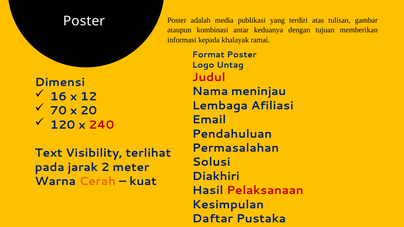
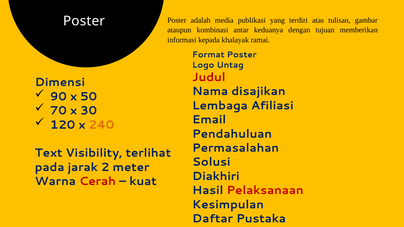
meninjau: meninjau -> disajikan
16: 16 -> 90
12: 12 -> 50
20: 20 -> 30
240 colour: red -> orange
Cerah colour: orange -> red
